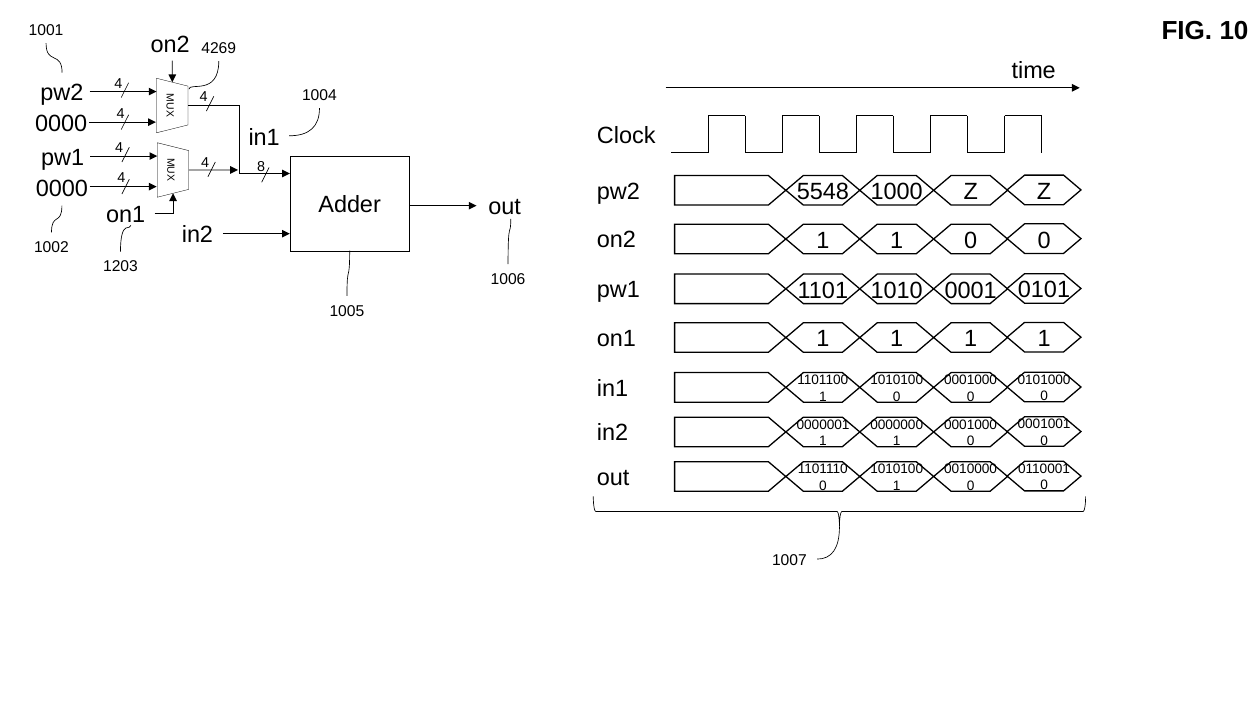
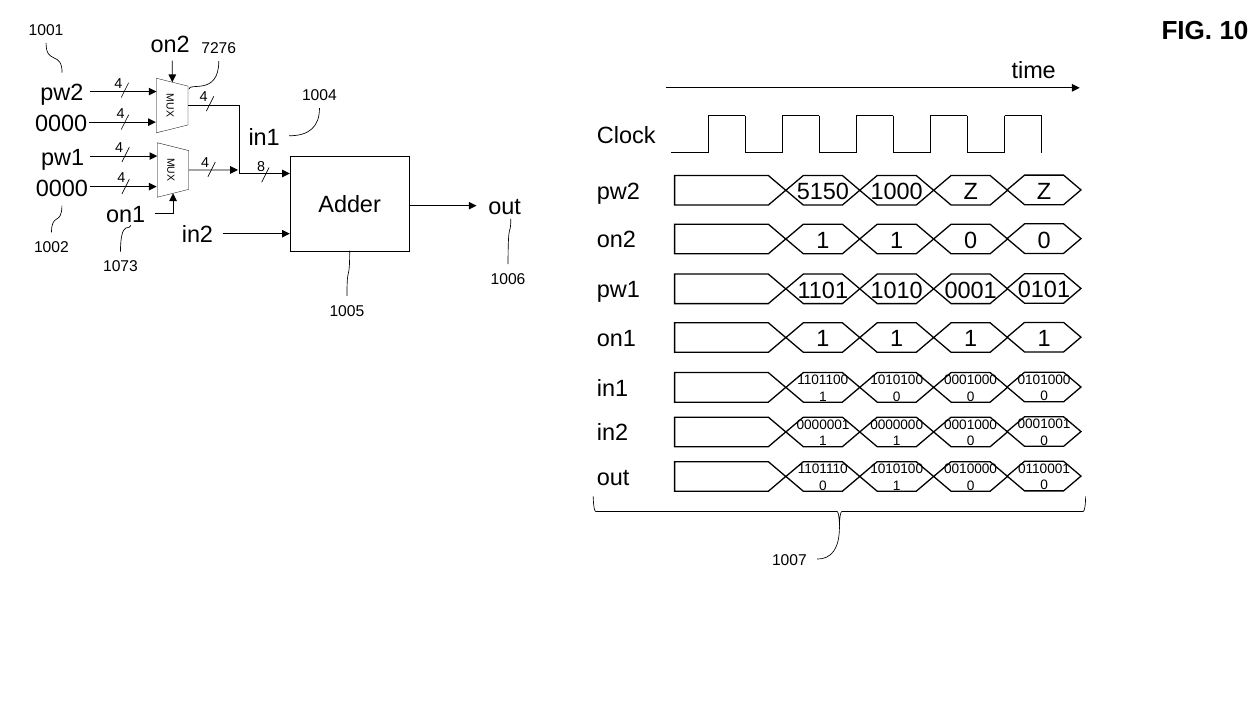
4269: 4269 -> 7276
5548: 5548 -> 5150
1203: 1203 -> 1073
